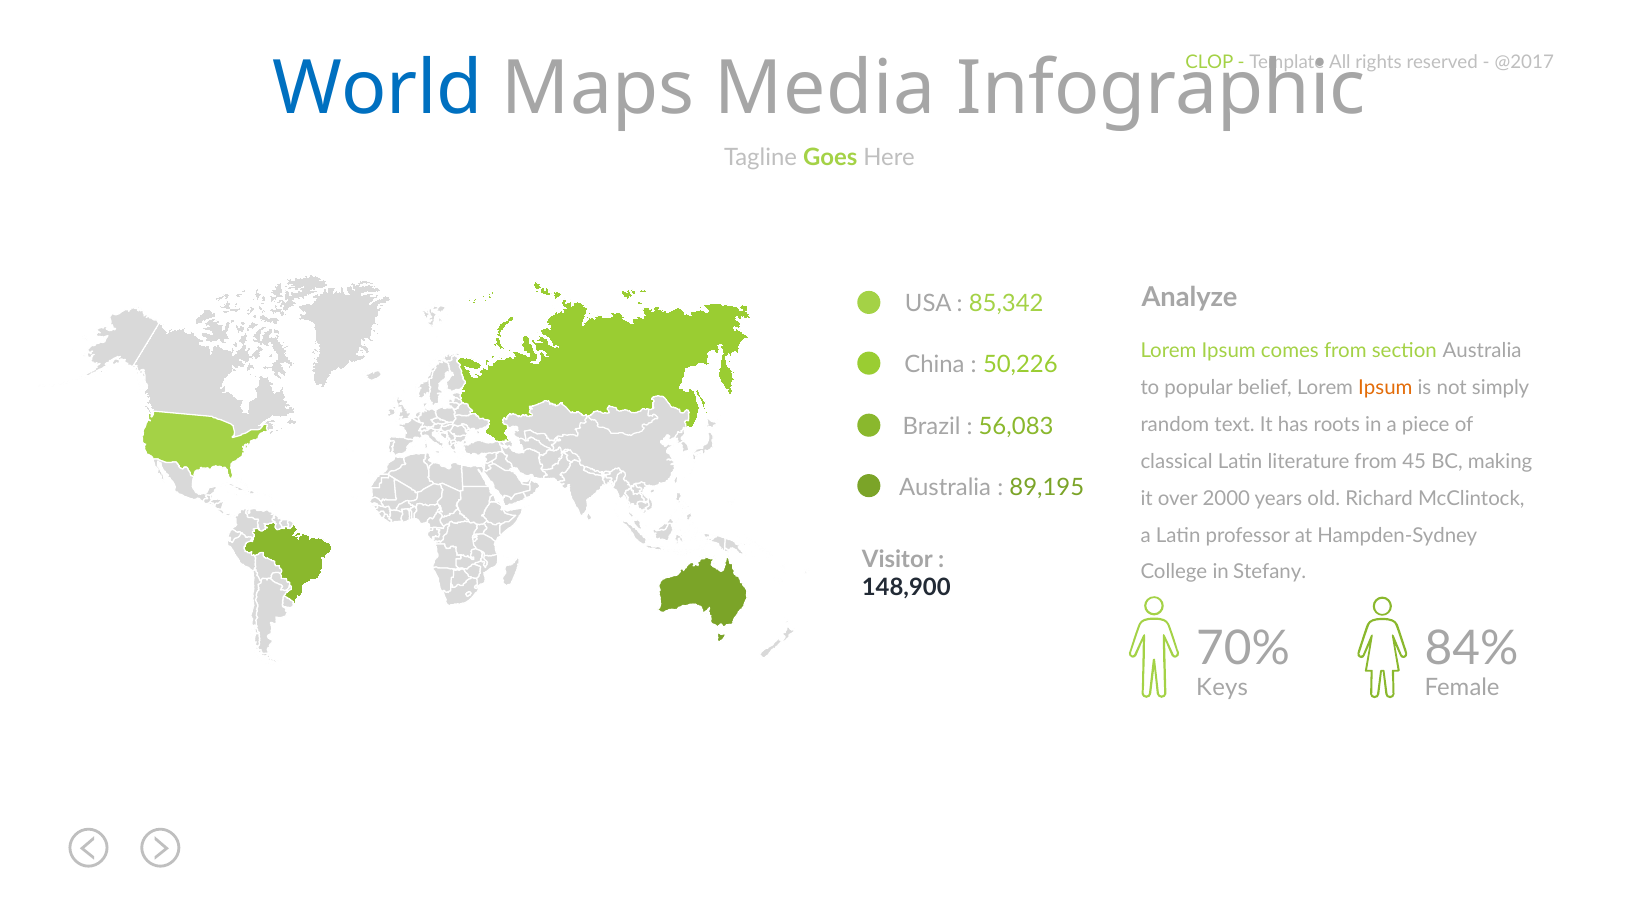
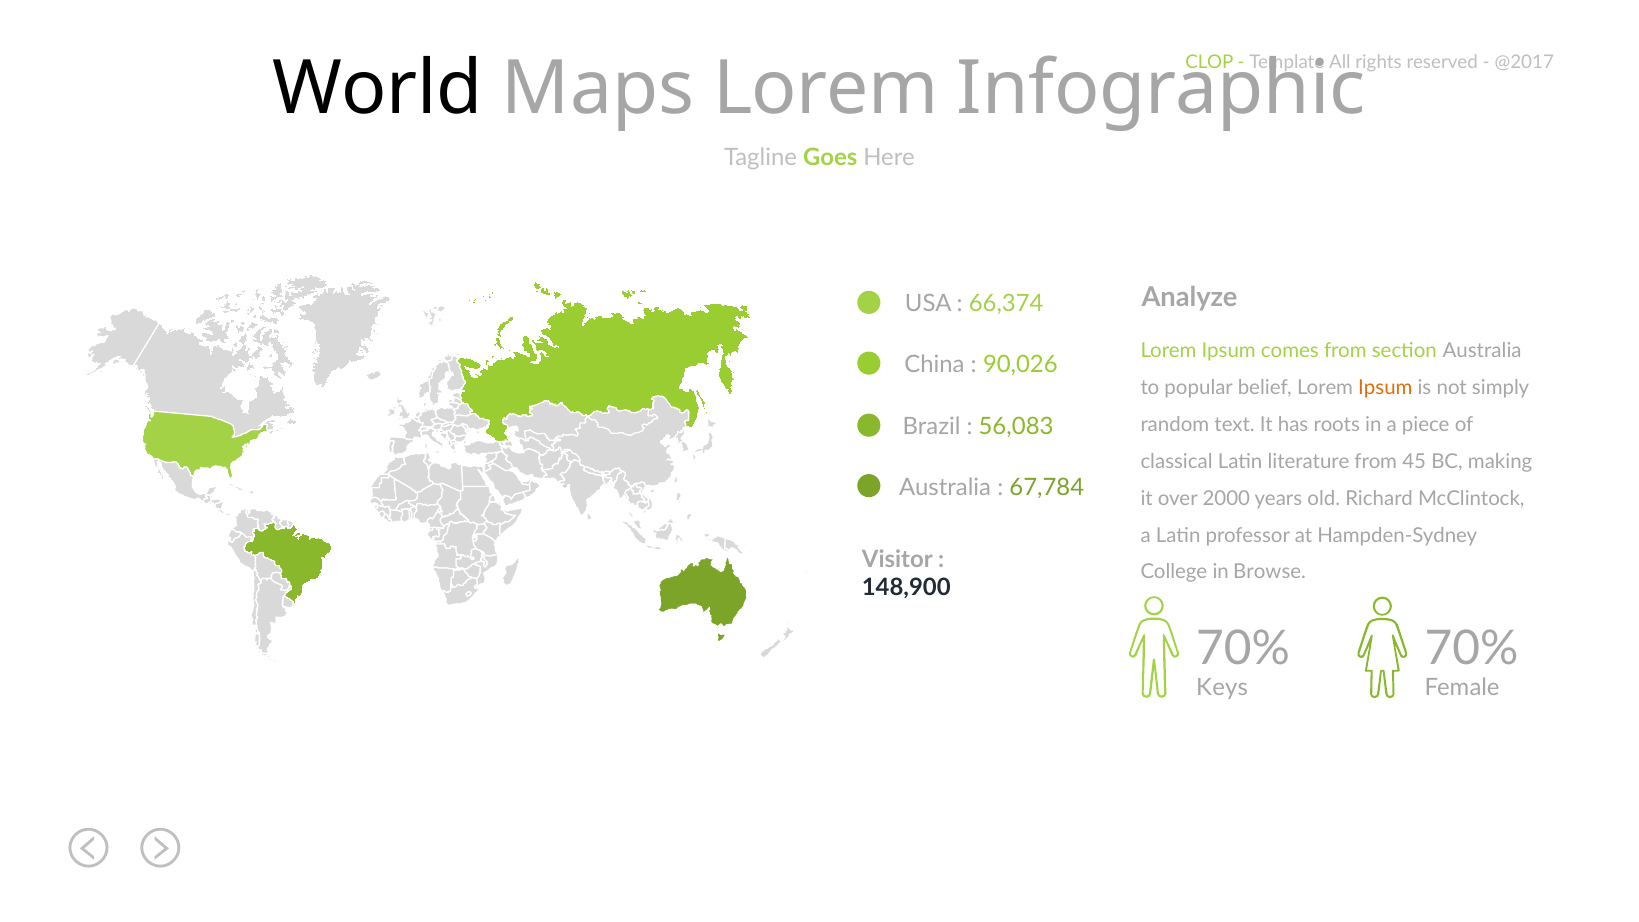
World colour: blue -> black
Maps Media: Media -> Lorem
85,342: 85,342 -> 66,374
50,226: 50,226 -> 90,026
89,195: 89,195 -> 67,784
Stefany: Stefany -> Browse
84% at (1472, 649): 84% -> 70%
